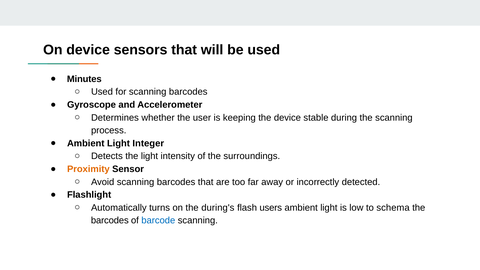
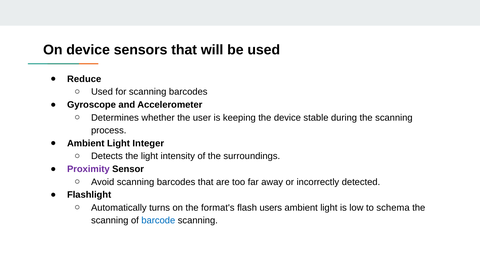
Minutes: Minutes -> Reduce
Proximity colour: orange -> purple
during's: during's -> format's
barcodes at (110, 221): barcodes -> scanning
